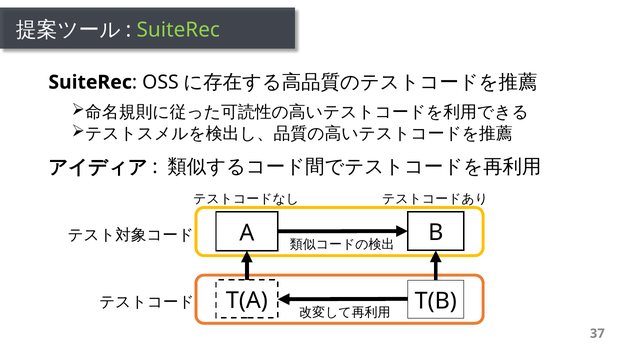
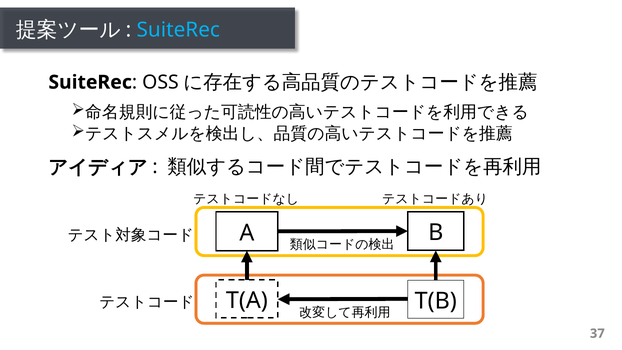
SuiteRec at (178, 30) colour: light green -> light blue
